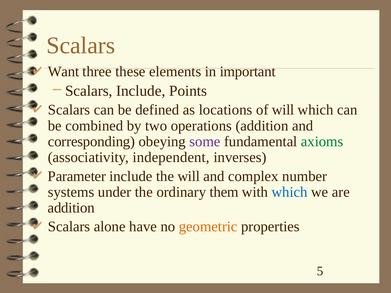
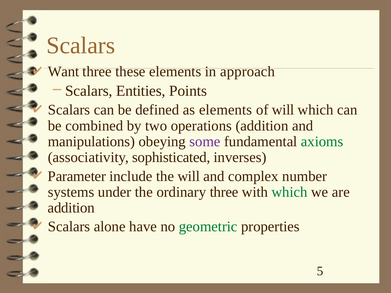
important: important -> approach
Scalars Include: Include -> Entities
as locations: locations -> elements
corresponding: corresponding -> manipulations
independent: independent -> sophisticated
ordinary them: them -> three
which at (290, 192) colour: blue -> green
geometric colour: orange -> green
